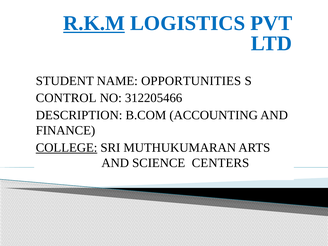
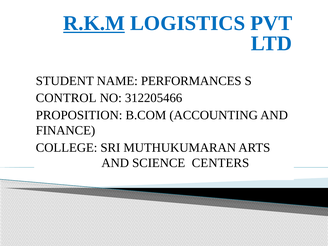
OPPORTUNITIES: OPPORTUNITIES -> PERFORMANCES
DESCRIPTION: DESCRIPTION -> PROPOSITION
COLLEGE underline: present -> none
